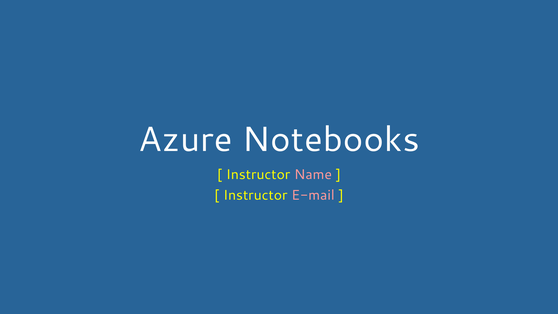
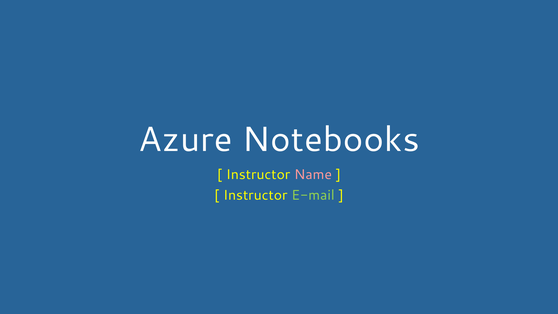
E-mail colour: pink -> light green
